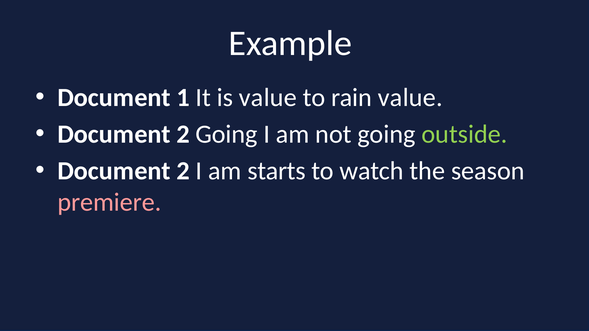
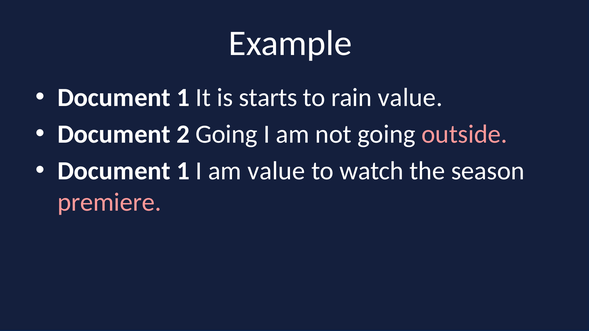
is value: value -> starts
outside colour: light green -> pink
2 at (183, 171): 2 -> 1
am starts: starts -> value
